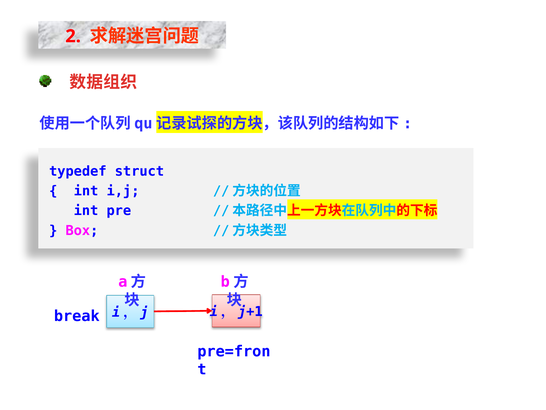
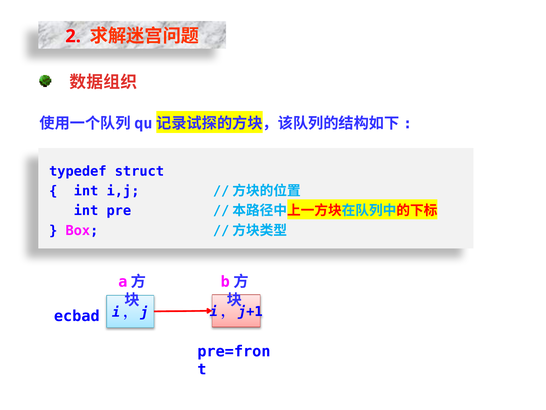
break: break -> ecbad
